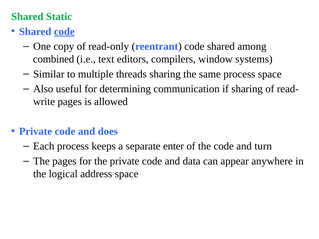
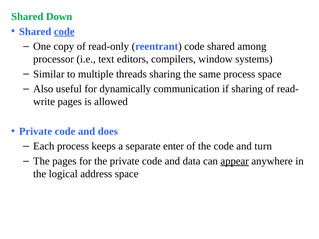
Static: Static -> Down
combined: combined -> processor
determining: determining -> dynamically
appear underline: none -> present
